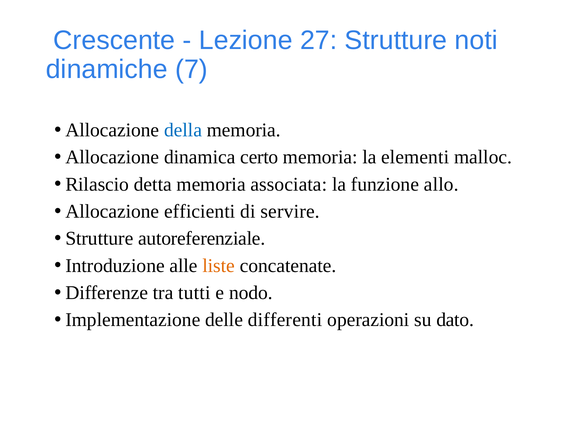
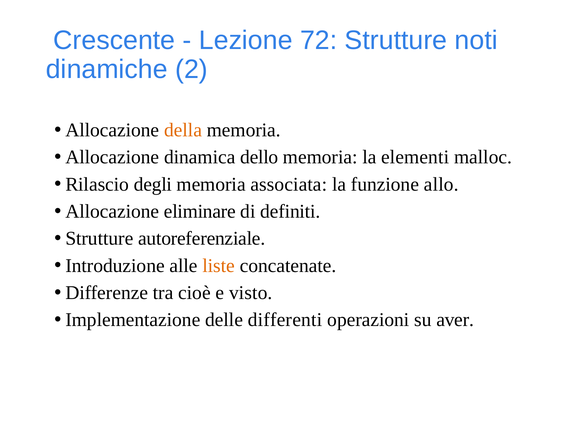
27: 27 -> 72
7: 7 -> 2
della colour: blue -> orange
certo: certo -> dello
detta: detta -> degli
efficienti: efficienti -> eliminare
servire: servire -> definiti
tutti: tutti -> cioè
nodo: nodo -> visto
dato: dato -> aver
